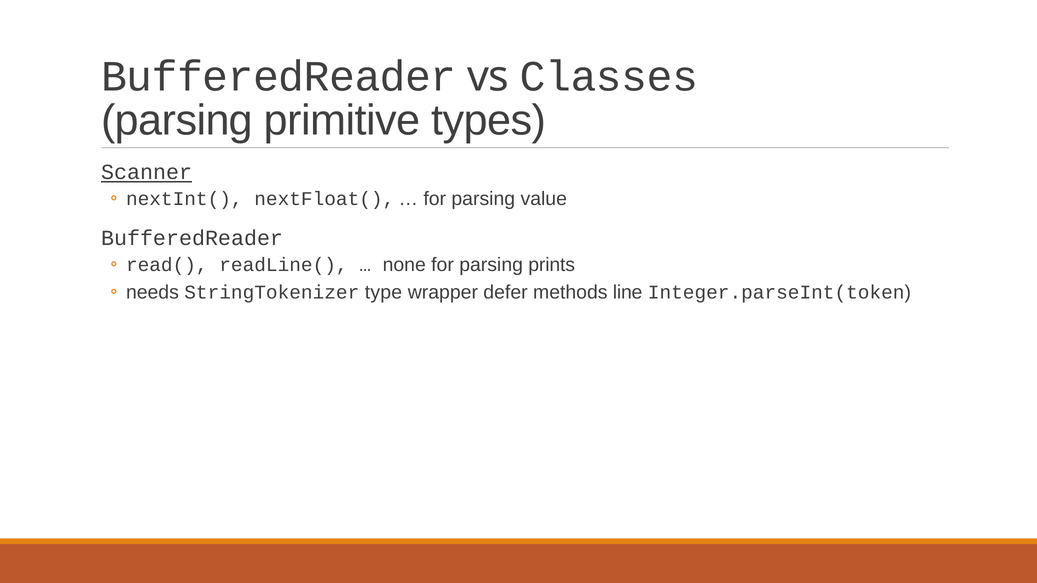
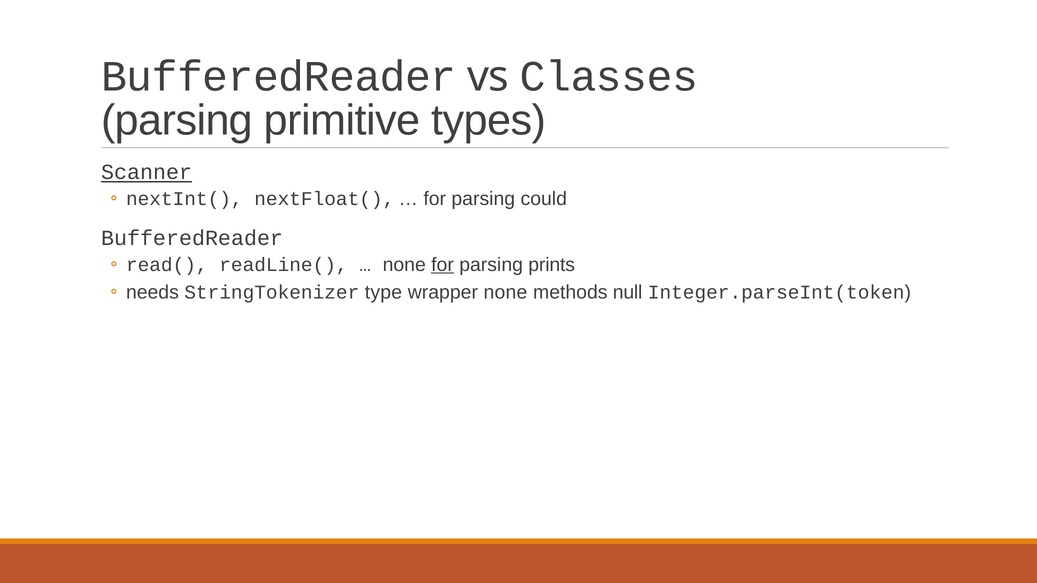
value: value -> could
for at (443, 265) underline: none -> present
wrapper defer: defer -> none
line: line -> null
